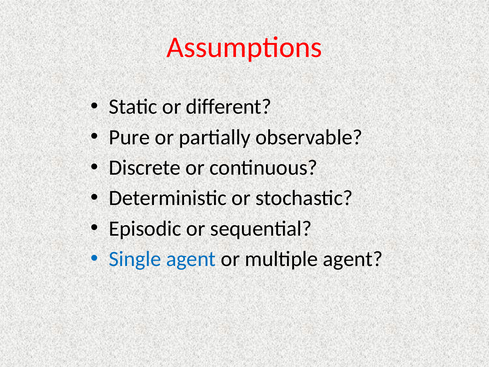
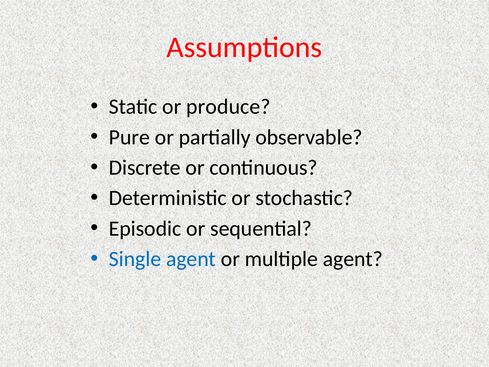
different: different -> produce
